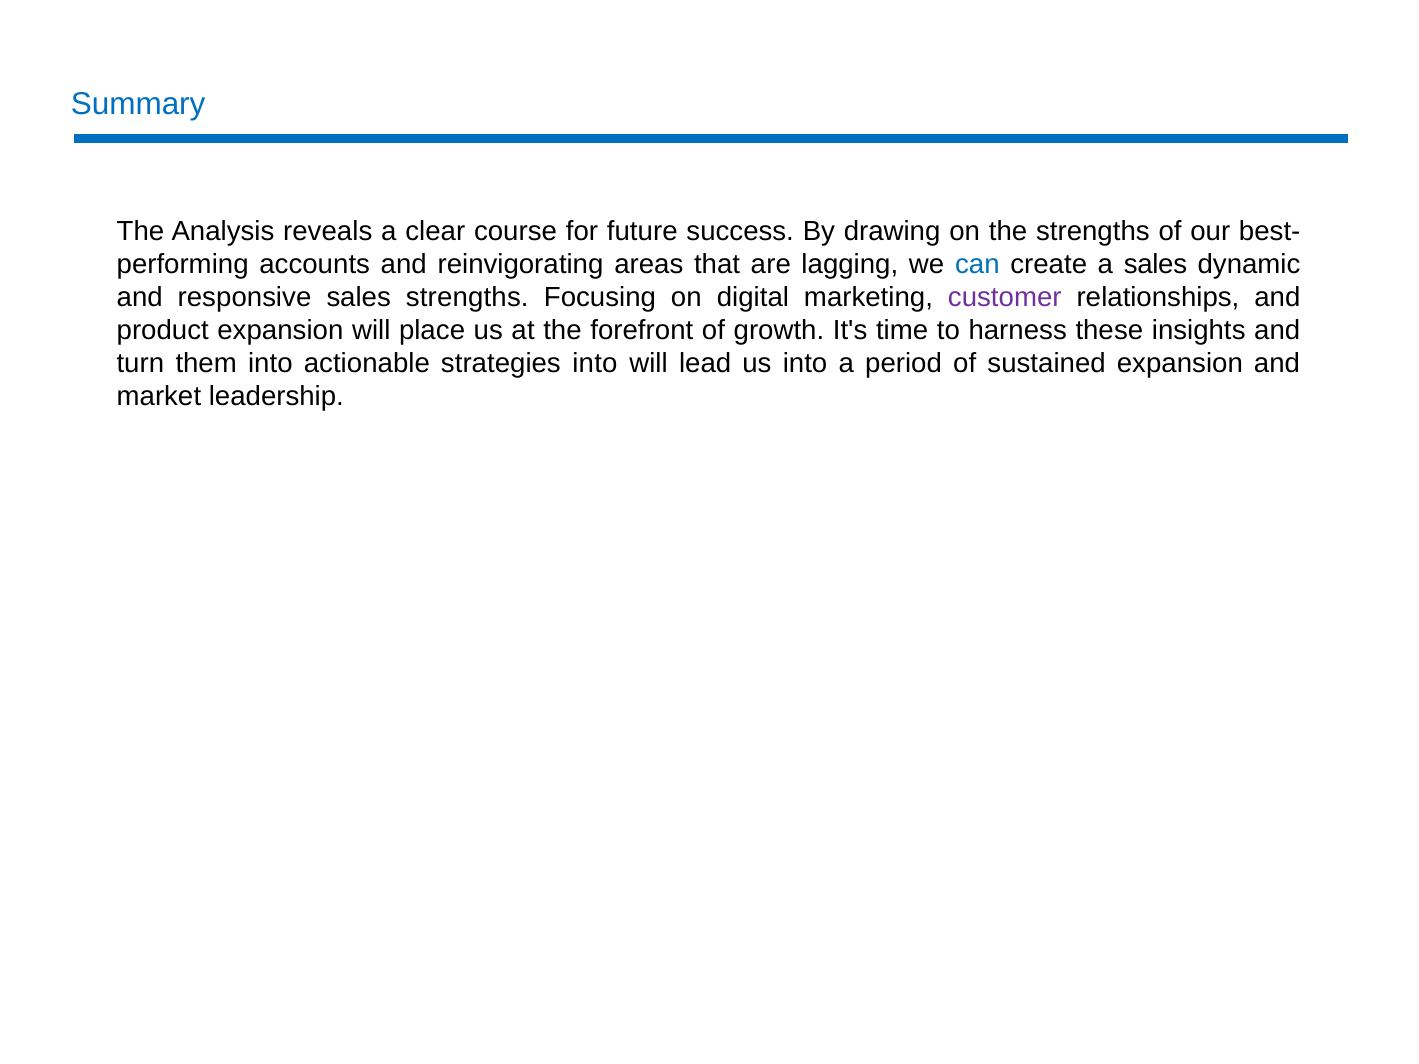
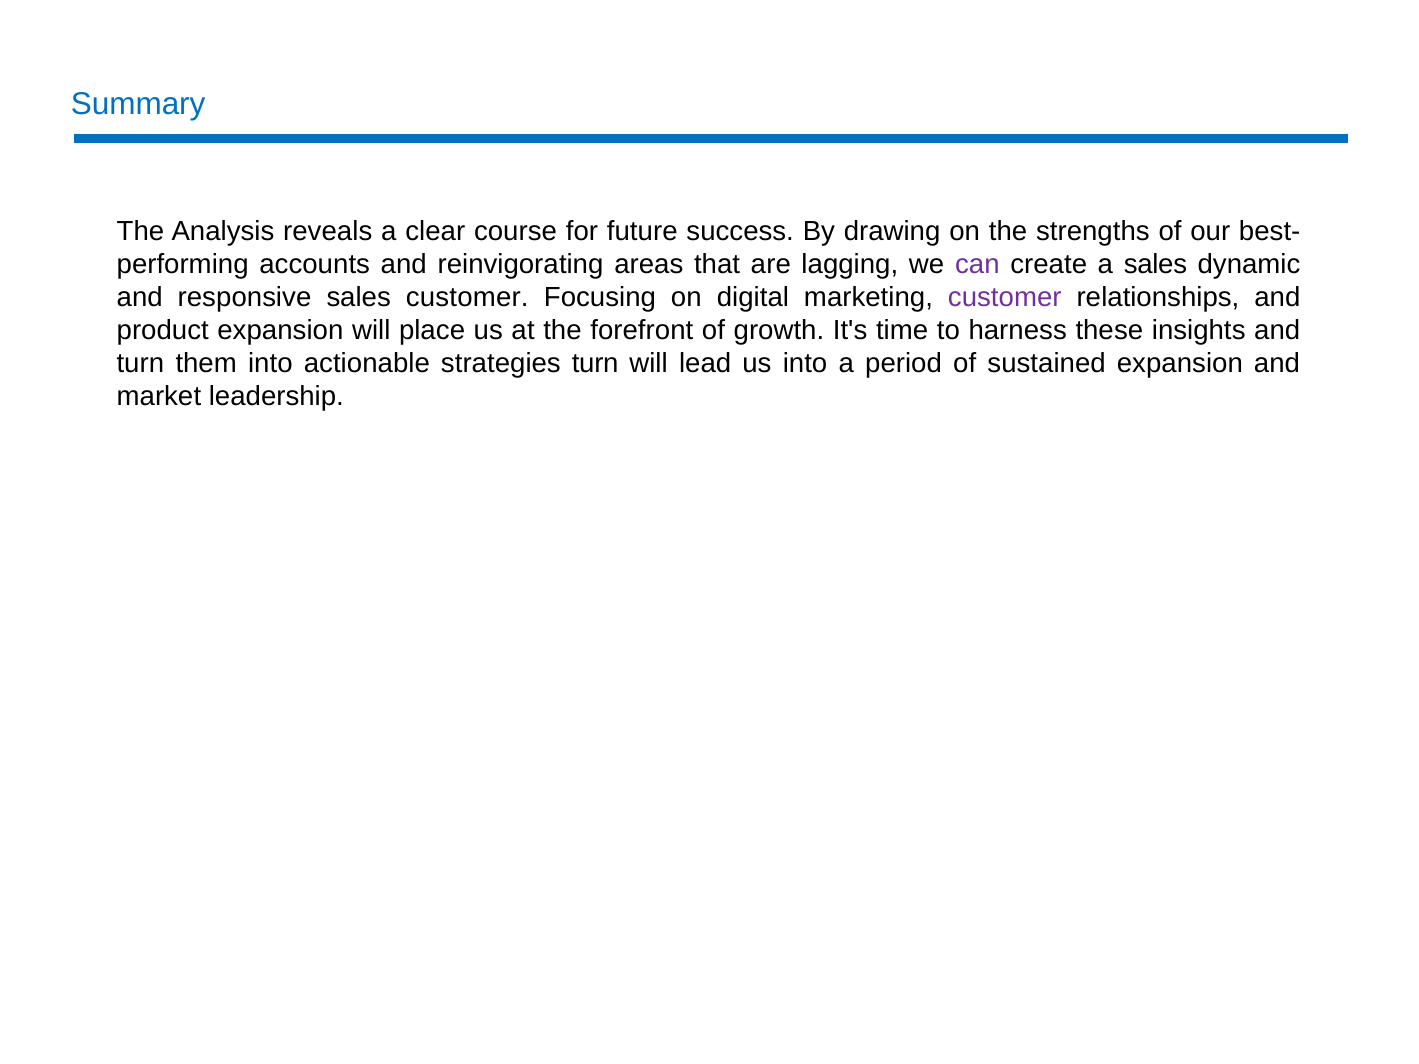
can colour: blue -> purple
sales strengths: strengths -> customer
strategies into: into -> turn
